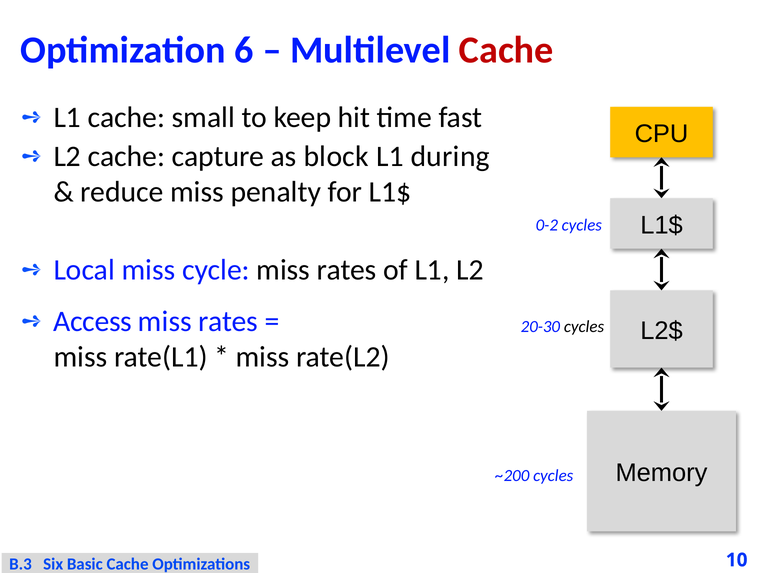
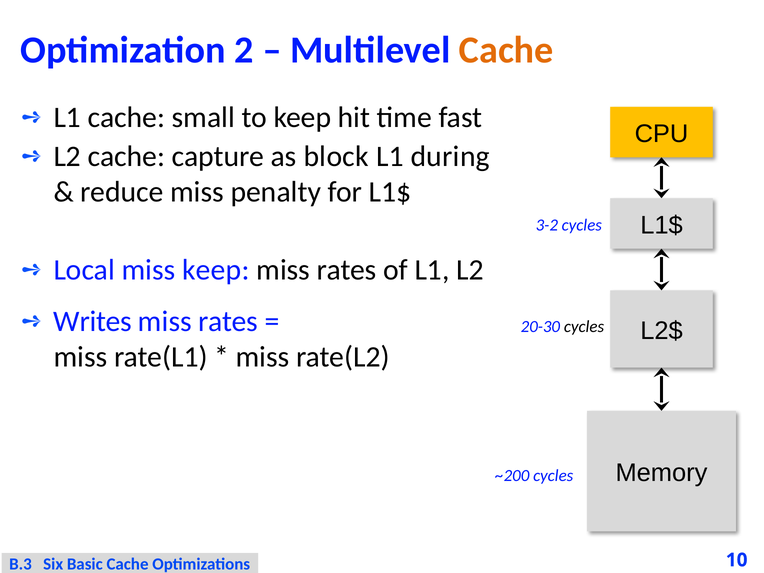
6: 6 -> 2
Cache at (506, 50) colour: red -> orange
0-2: 0-2 -> 3-2
miss cycle: cycle -> keep
Access: Access -> Writes
